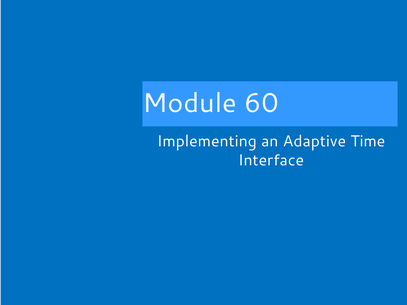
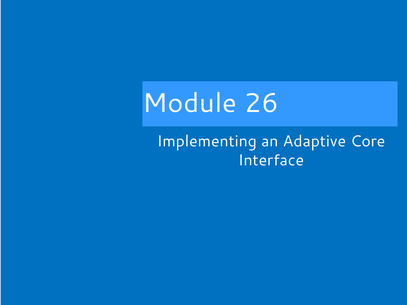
60: 60 -> 26
Time: Time -> Core
